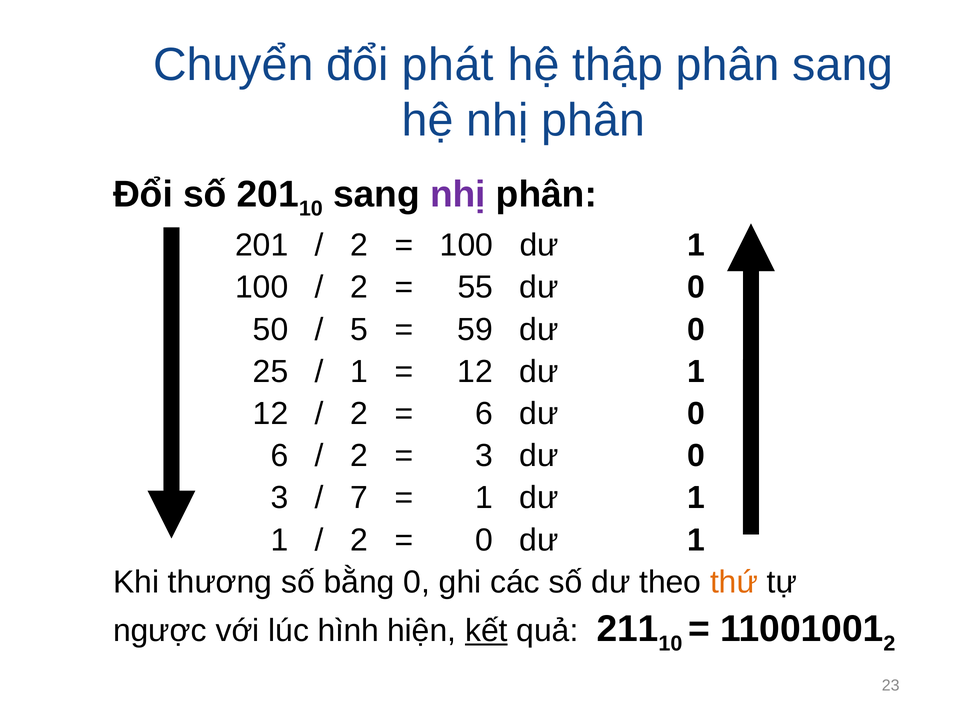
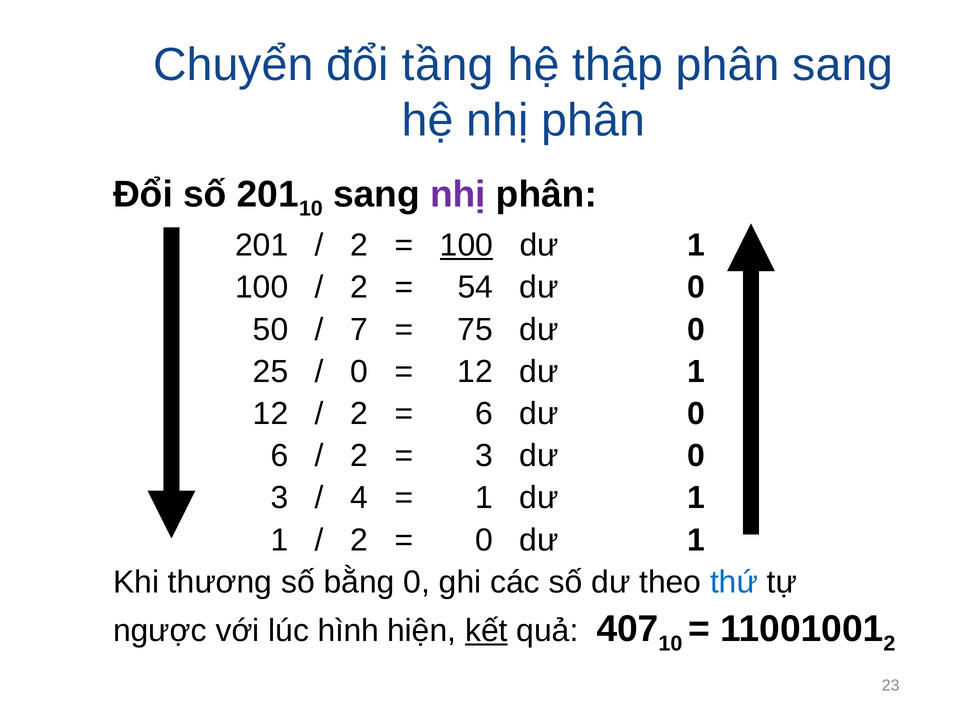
phát: phát -> tầng
100 at (466, 245) underline: none -> present
55: 55 -> 54
5: 5 -> 7
59: 59 -> 75
1 at (359, 372): 1 -> 0
7: 7 -> 4
thứ colour: orange -> blue
211: 211 -> 407
